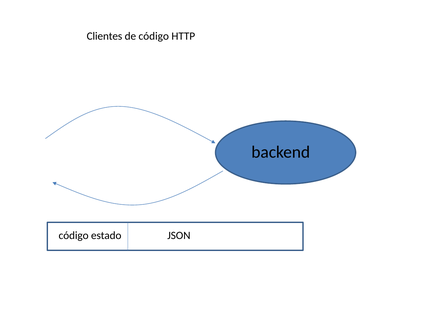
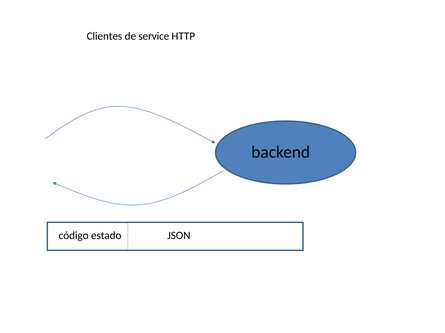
de código: código -> service
